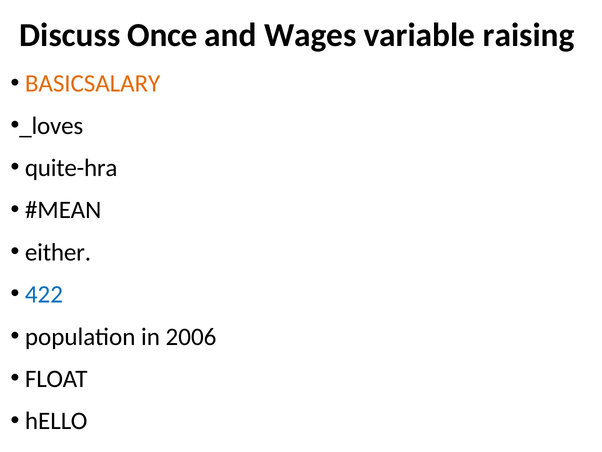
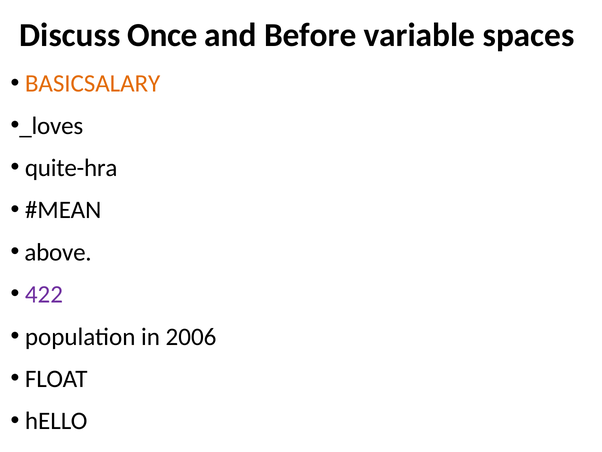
Wages: Wages -> Before
raising: raising -> spaces
either: either -> above
422 colour: blue -> purple
